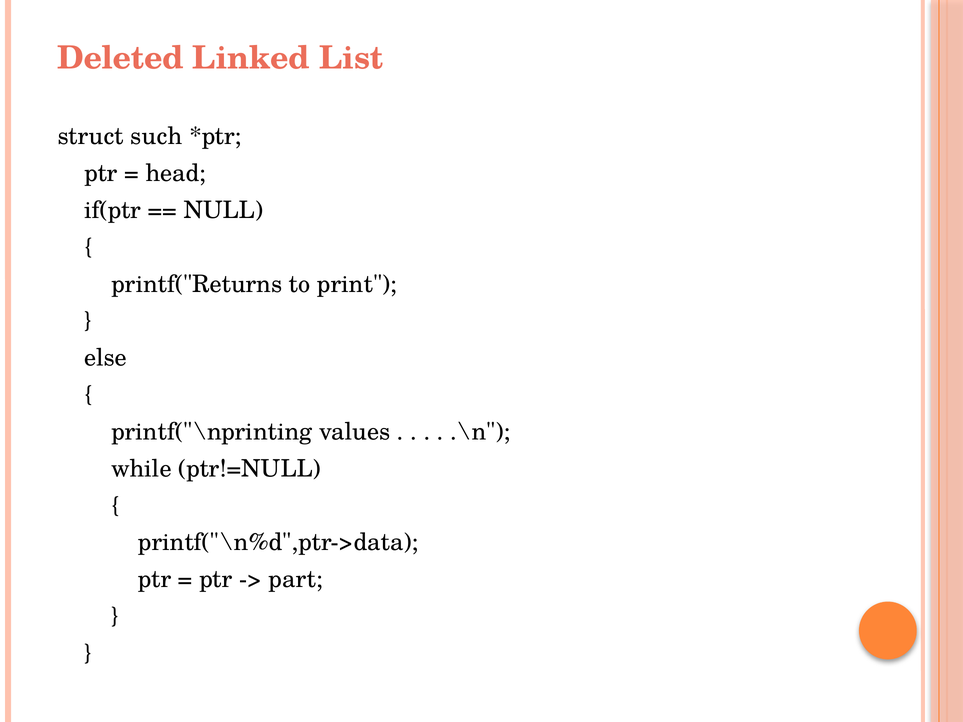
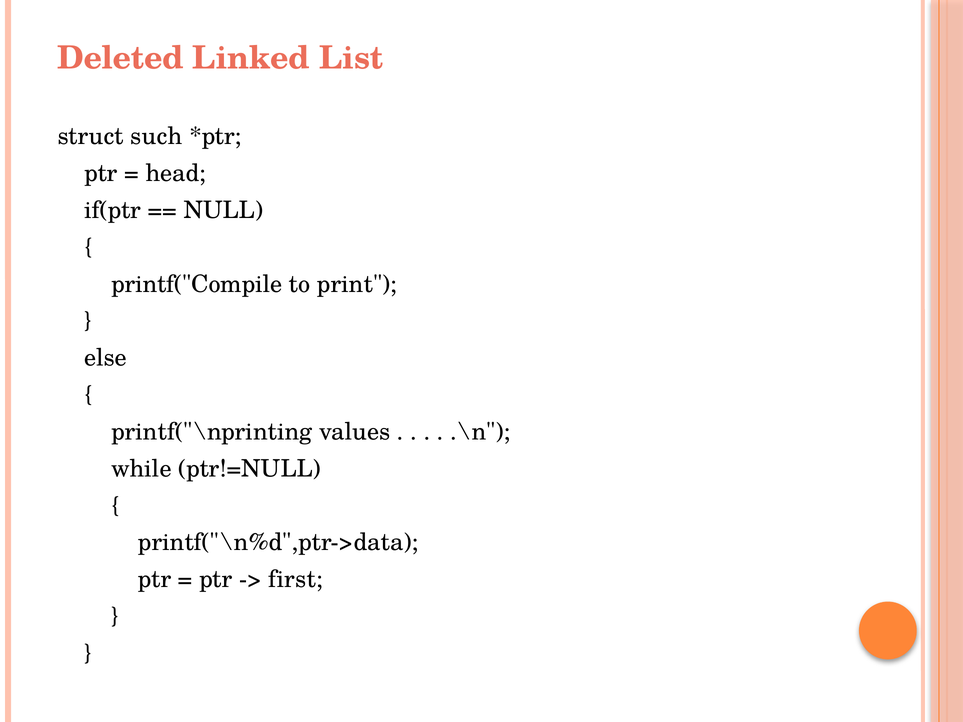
printf("Returns: printf("Returns -> printf("Compile
part: part -> first
